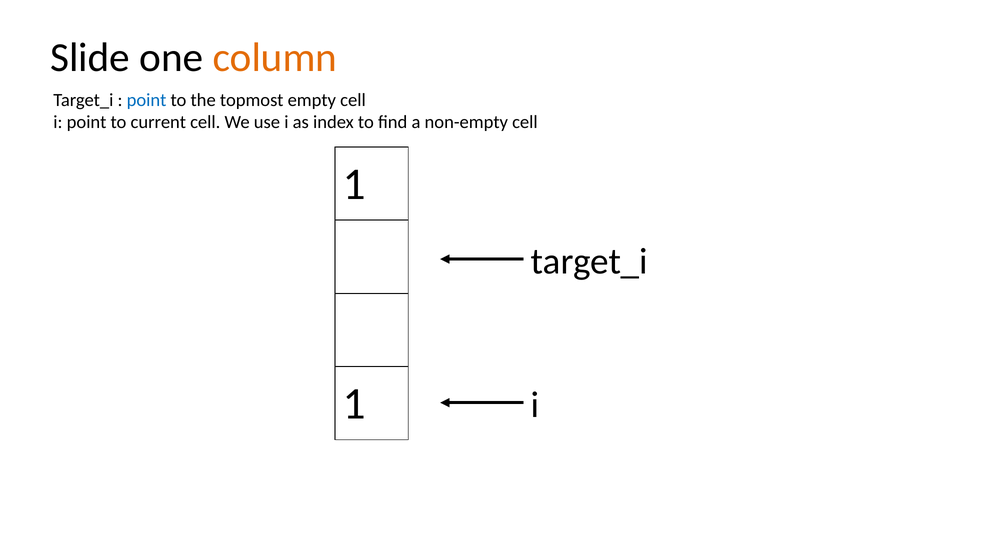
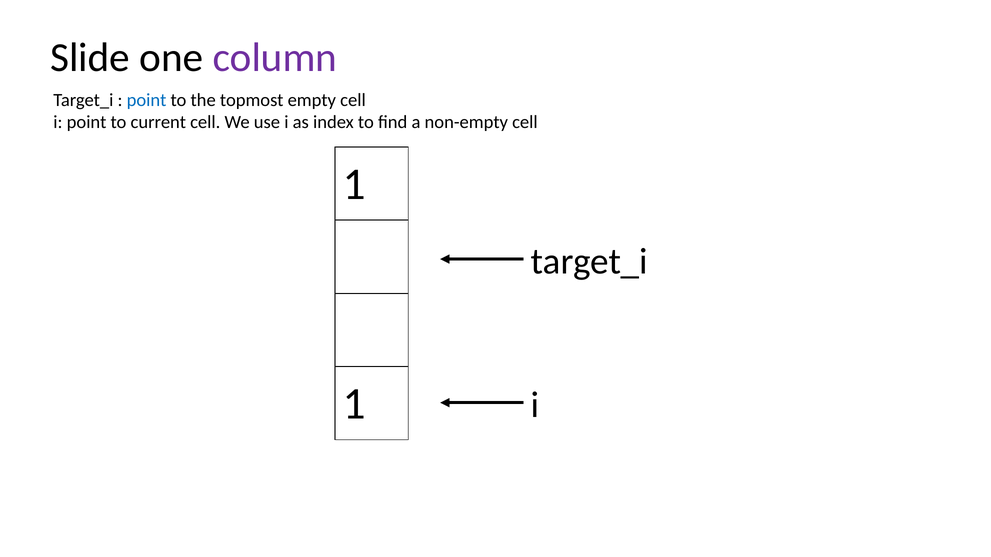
column colour: orange -> purple
